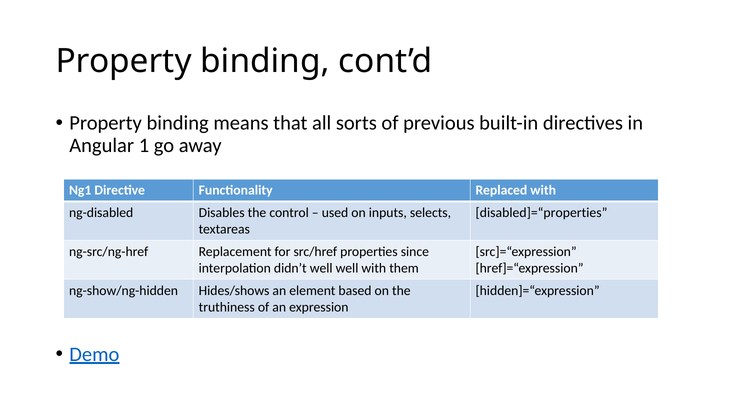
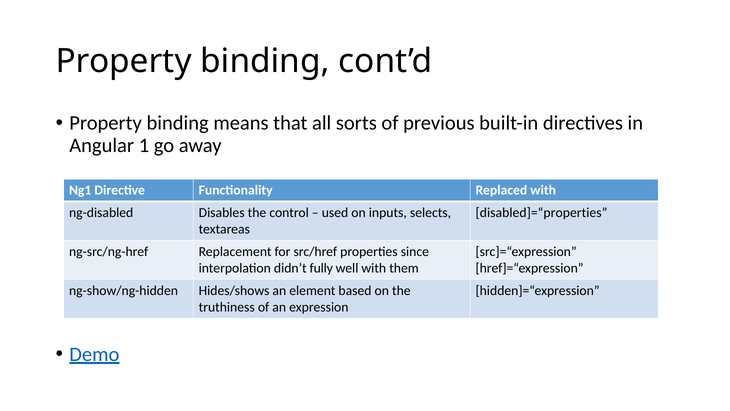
didn’t well: well -> fully
